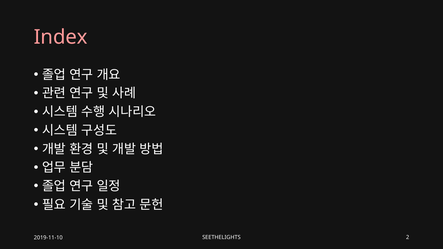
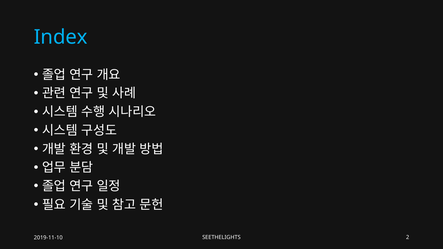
Index colour: pink -> light blue
